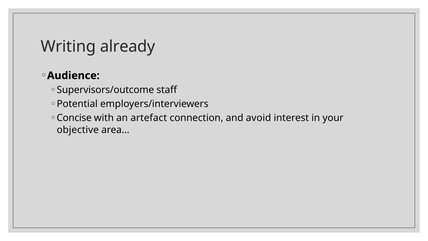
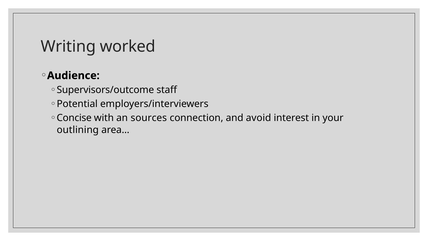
already: already -> worked
artefact: artefact -> sources
objective: objective -> outlining
